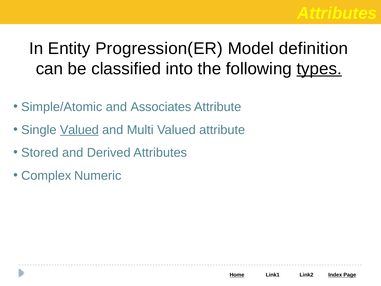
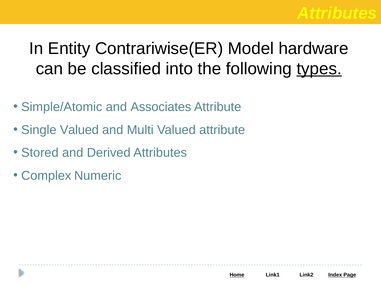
Progression(ER: Progression(ER -> Contrariwise(ER
definition: definition -> hardware
Valued at (79, 130) underline: present -> none
